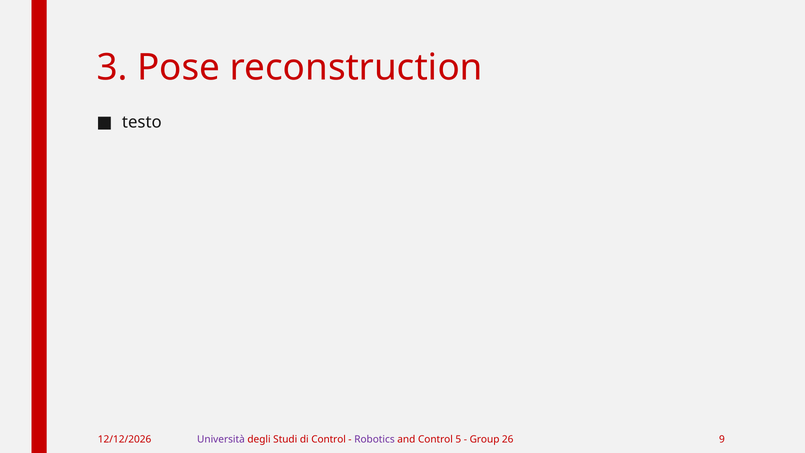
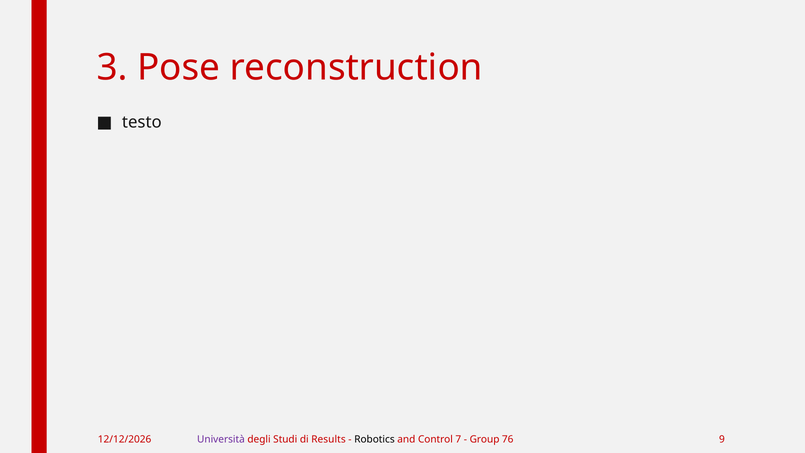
di Control: Control -> Results
Robotics colour: purple -> black
5: 5 -> 7
26: 26 -> 76
